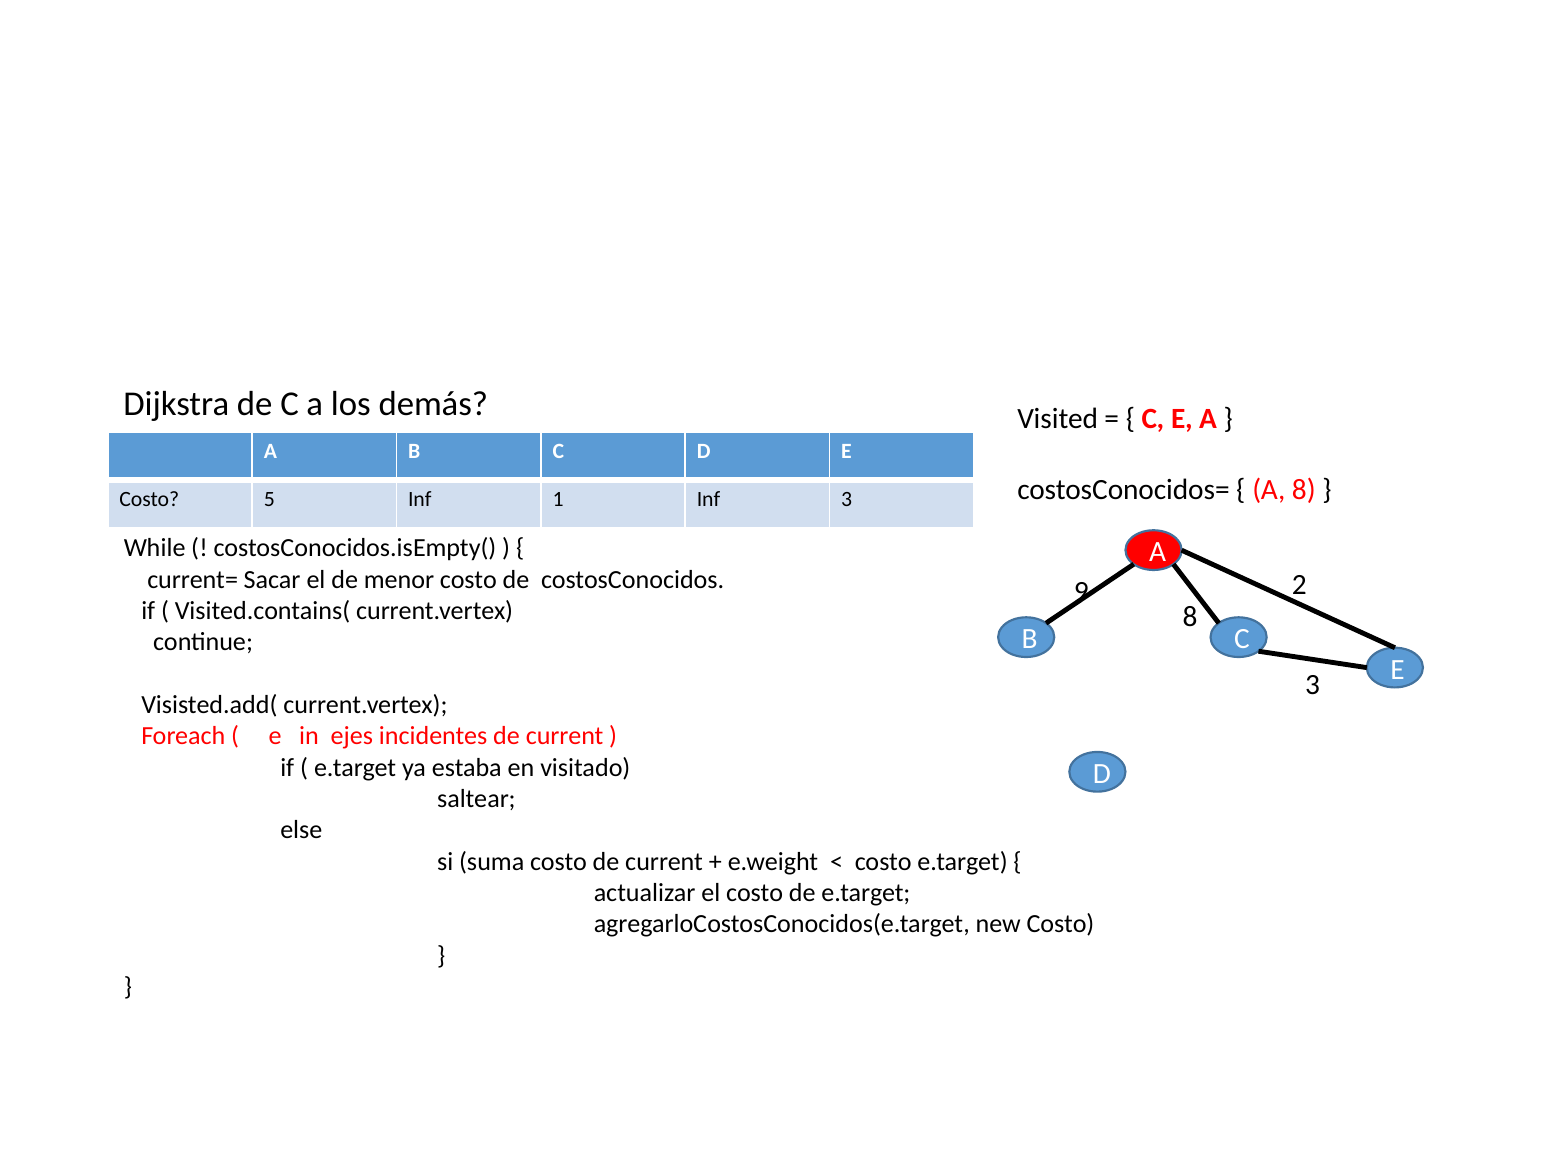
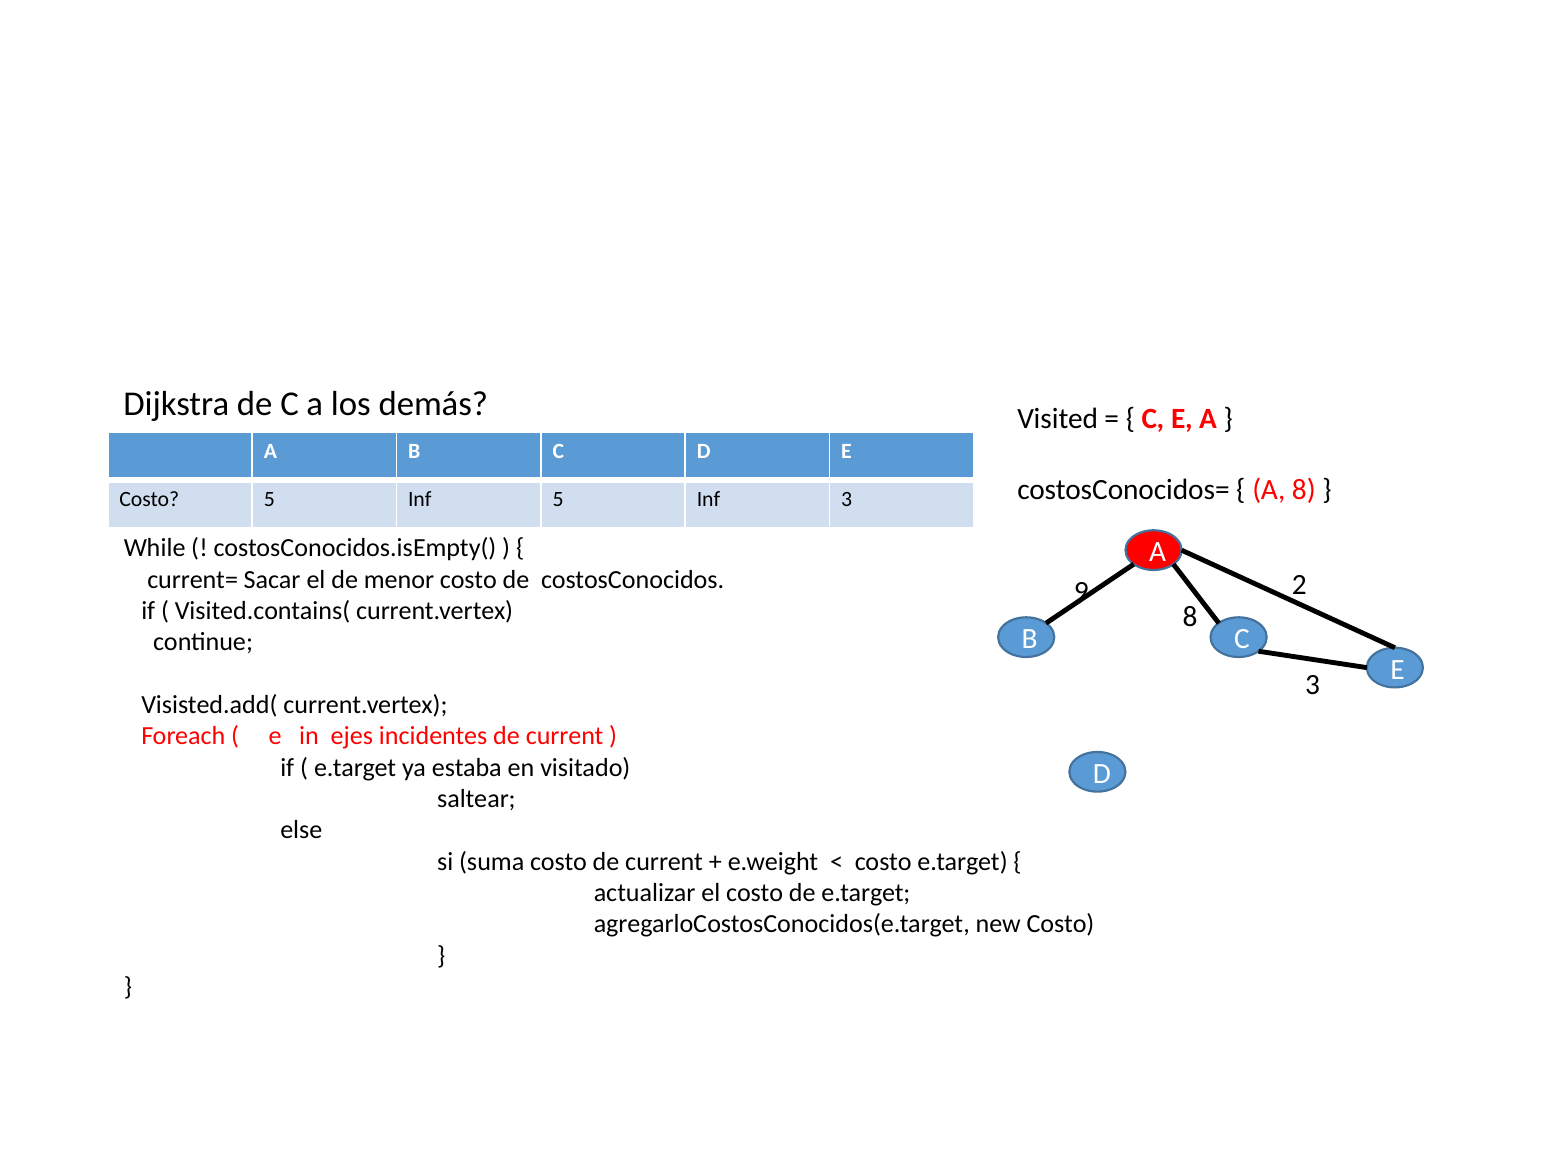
Inf 1: 1 -> 5
